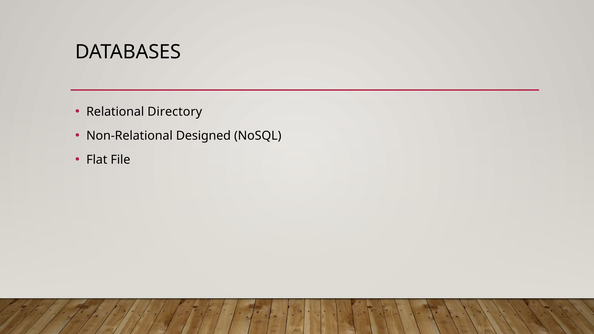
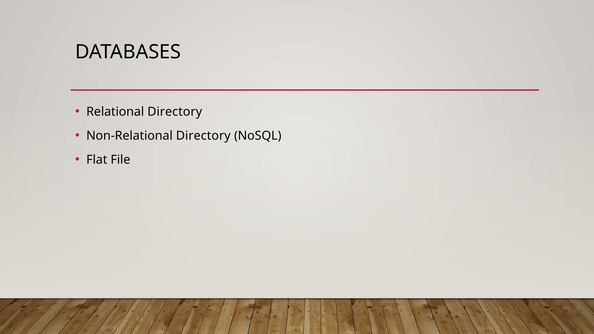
Non-Relational Designed: Designed -> Directory
